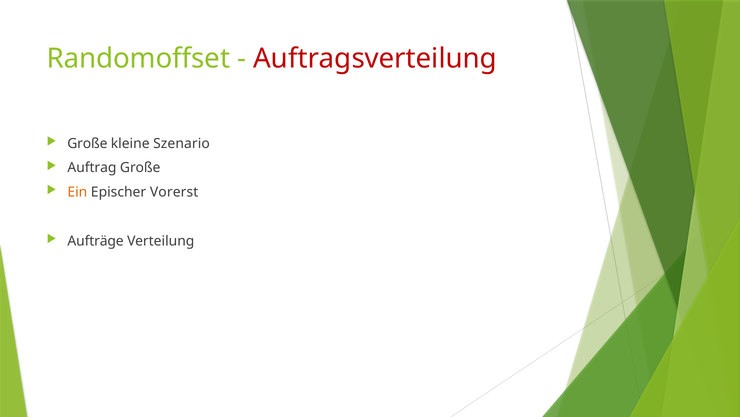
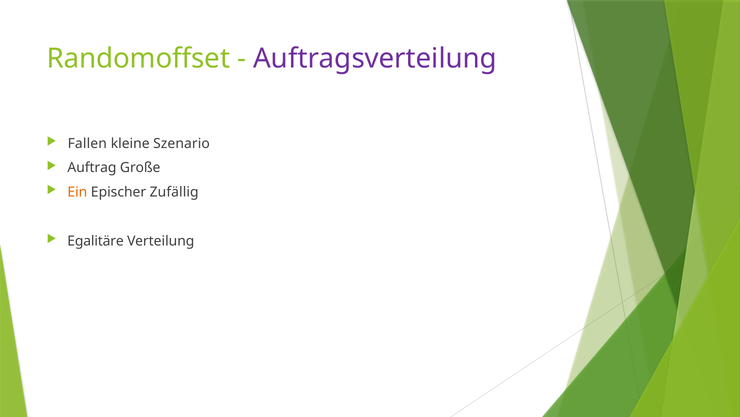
Auftragsverteilung colour: red -> purple
Große at (87, 143): Große -> Fallen
Vorerst: Vorerst -> Zufällig
Aufträge: Aufträge -> Egalitäre
